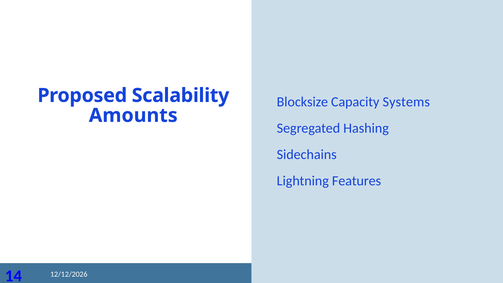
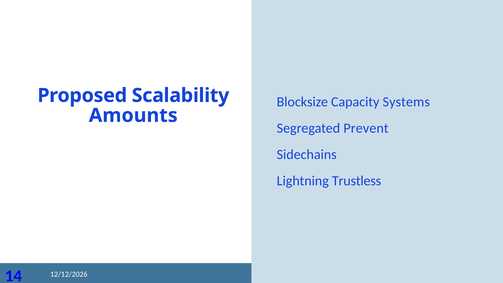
Hashing: Hashing -> Prevent
Features: Features -> Trustless
